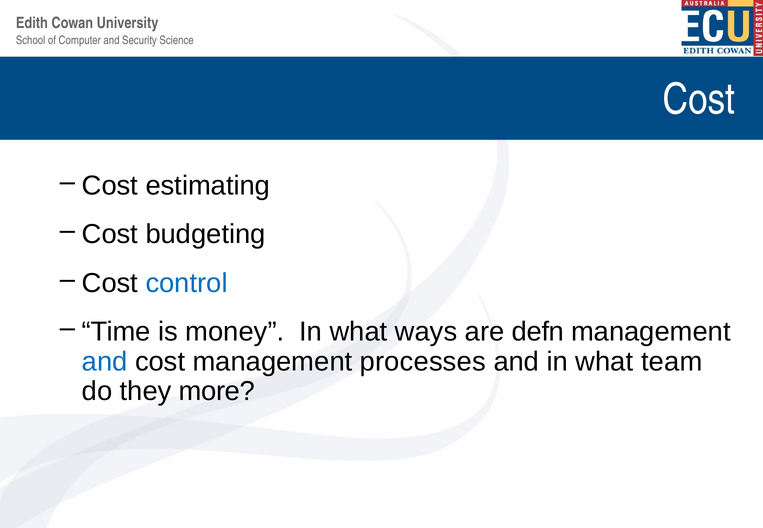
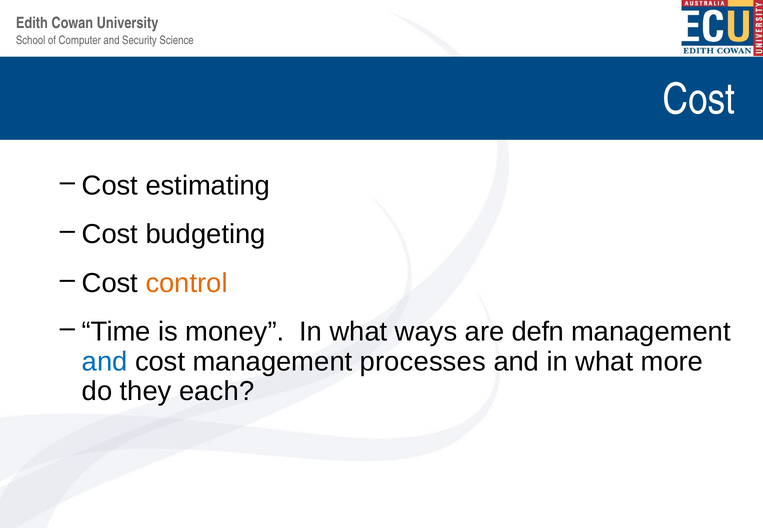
control colour: blue -> orange
team: team -> more
more: more -> each
